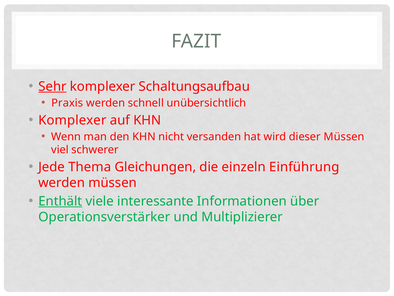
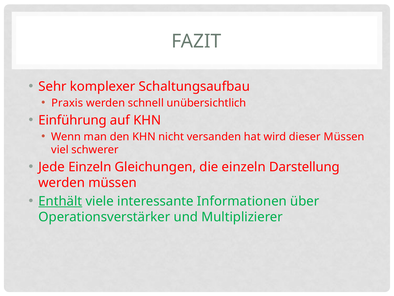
Sehr underline: present -> none
Komplexer at (72, 120): Komplexer -> Einführung
Jede Thema: Thema -> Einzeln
Einführung: Einführung -> Darstellung
